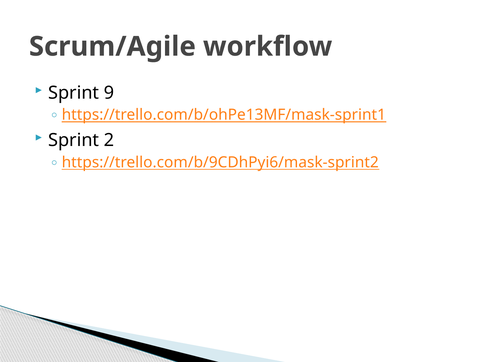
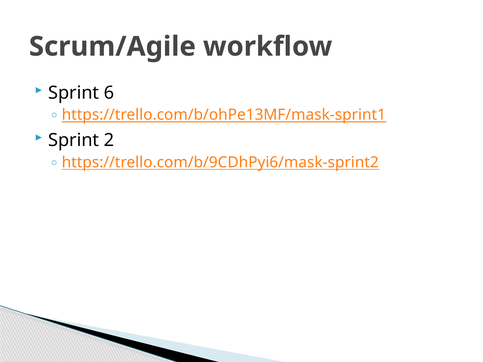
9: 9 -> 6
